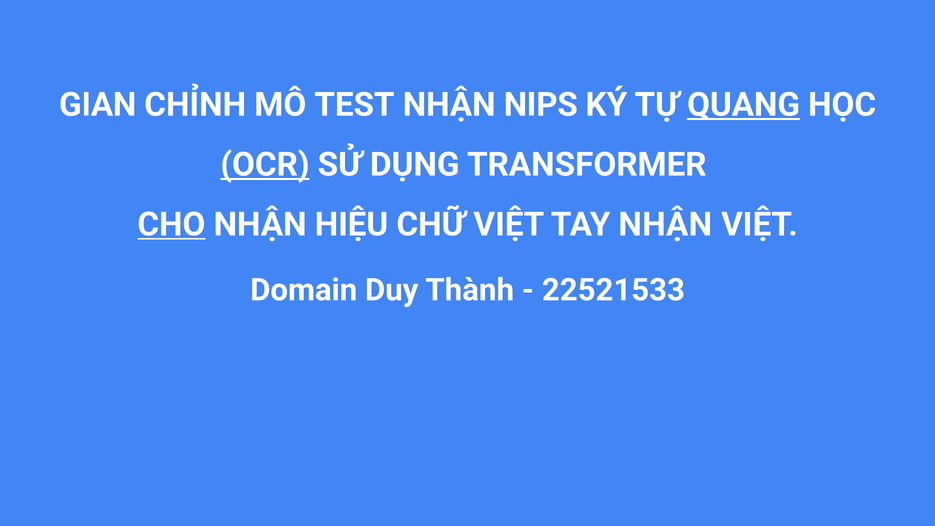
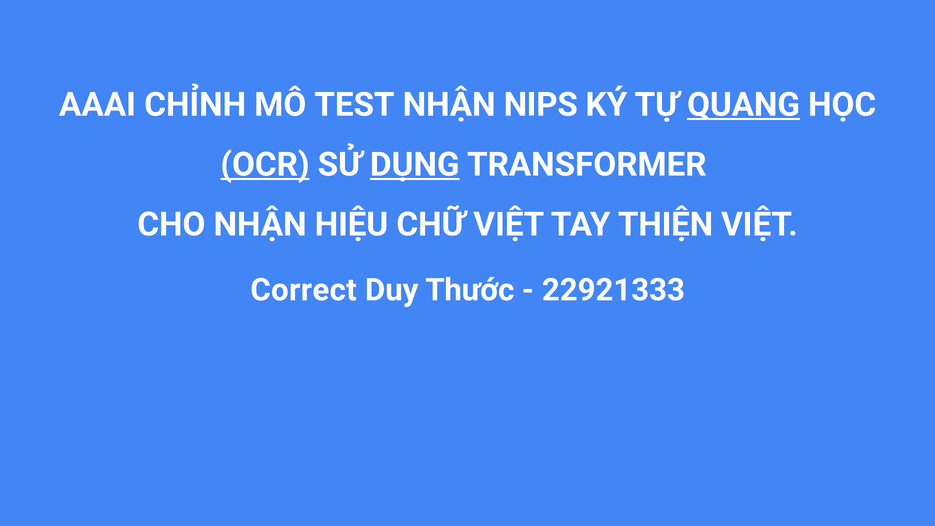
GIAN: GIAN -> AAAI
DỤNG underline: none -> present
CHO underline: present -> none
TAY NHẬN: NHẬN -> THIỆN
Domain: Domain -> Correct
Thành: Thành -> Thước
22521533: 22521533 -> 22921333
